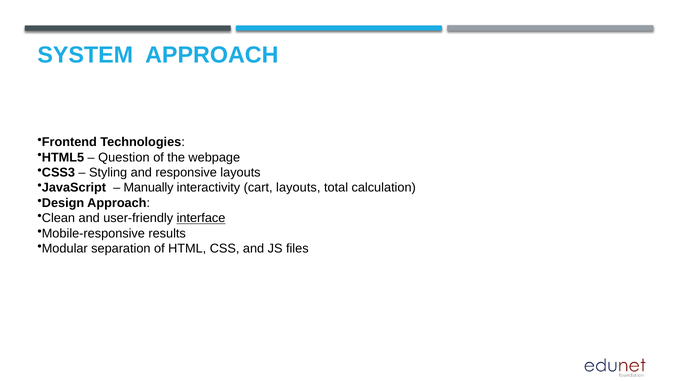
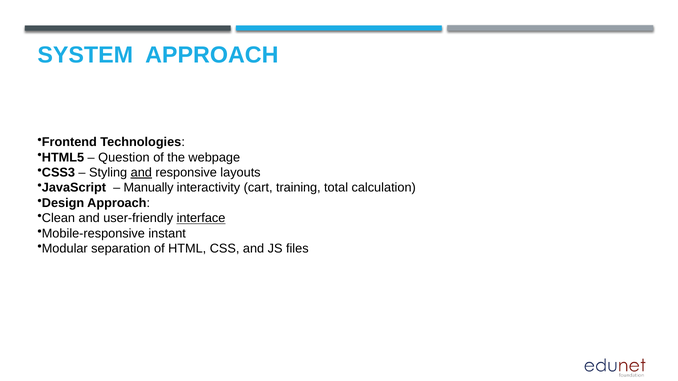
and at (141, 173) underline: none -> present
cart layouts: layouts -> training
results: results -> instant
